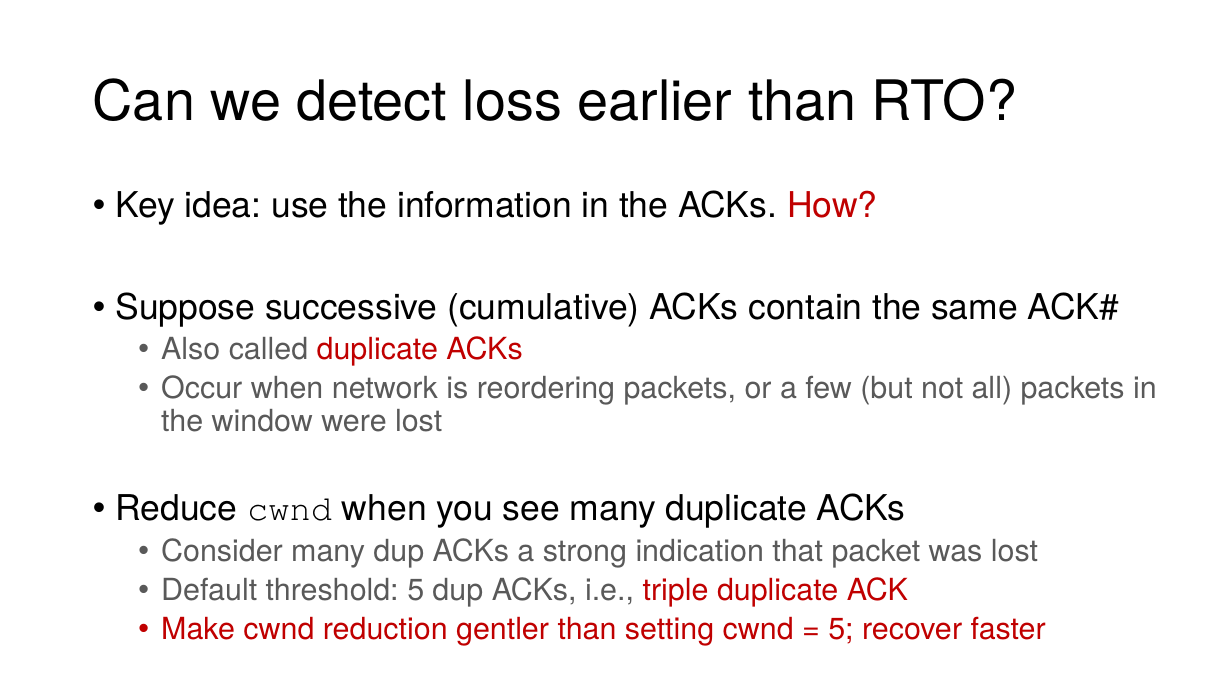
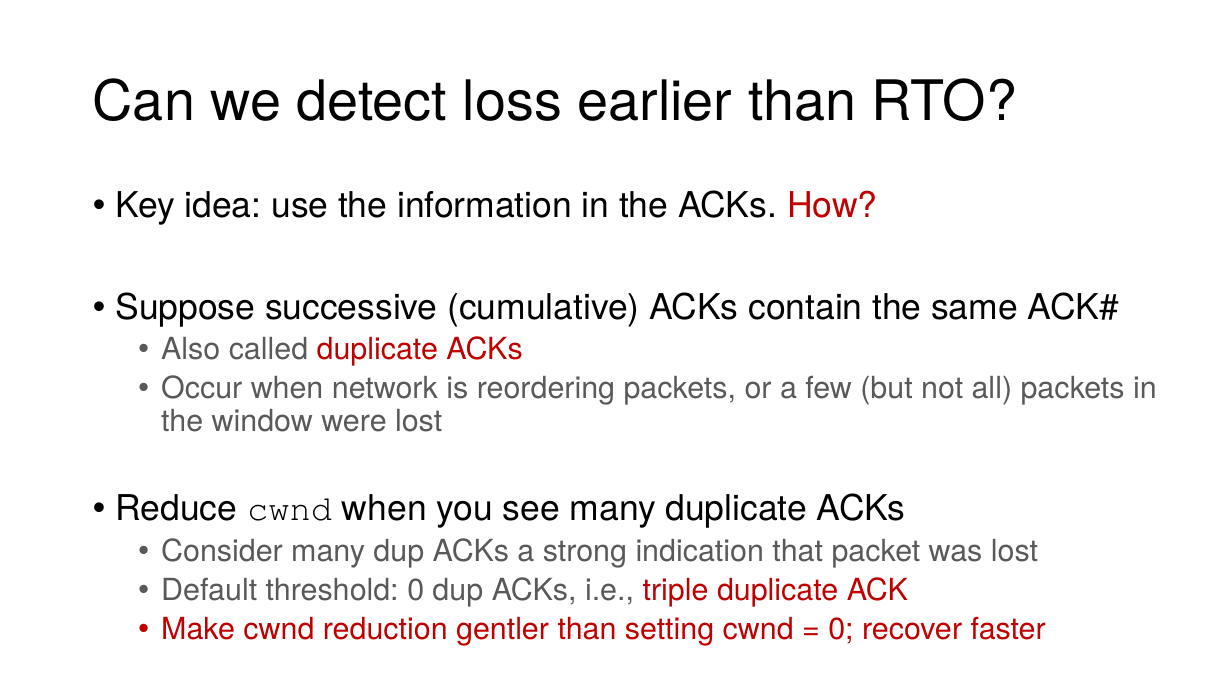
threshold 5: 5 -> 0
5 at (841, 629): 5 -> 0
